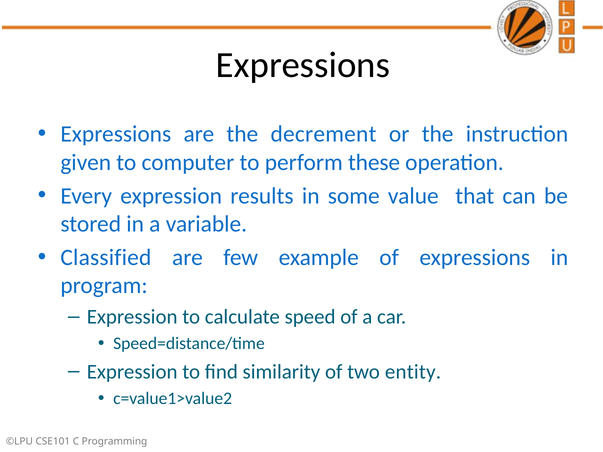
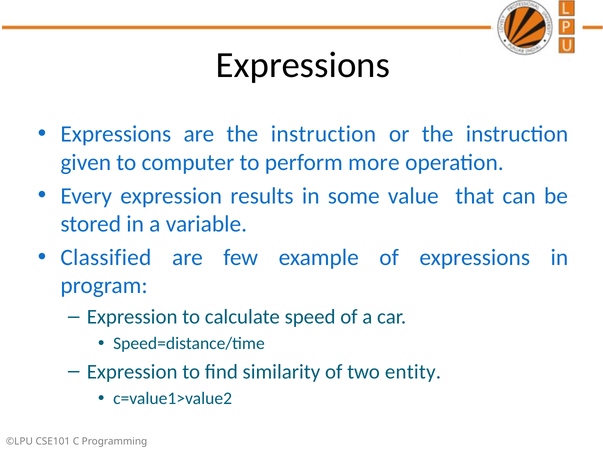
are the decrement: decrement -> instruction
these: these -> more
